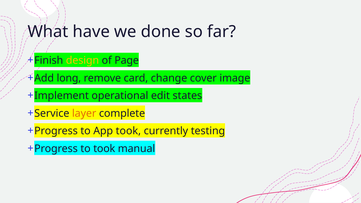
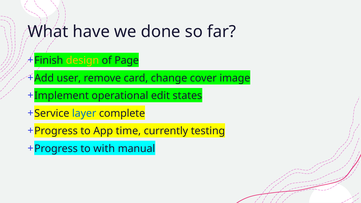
long: long -> user
layer colour: orange -> blue
App took: took -> time
to took: took -> with
